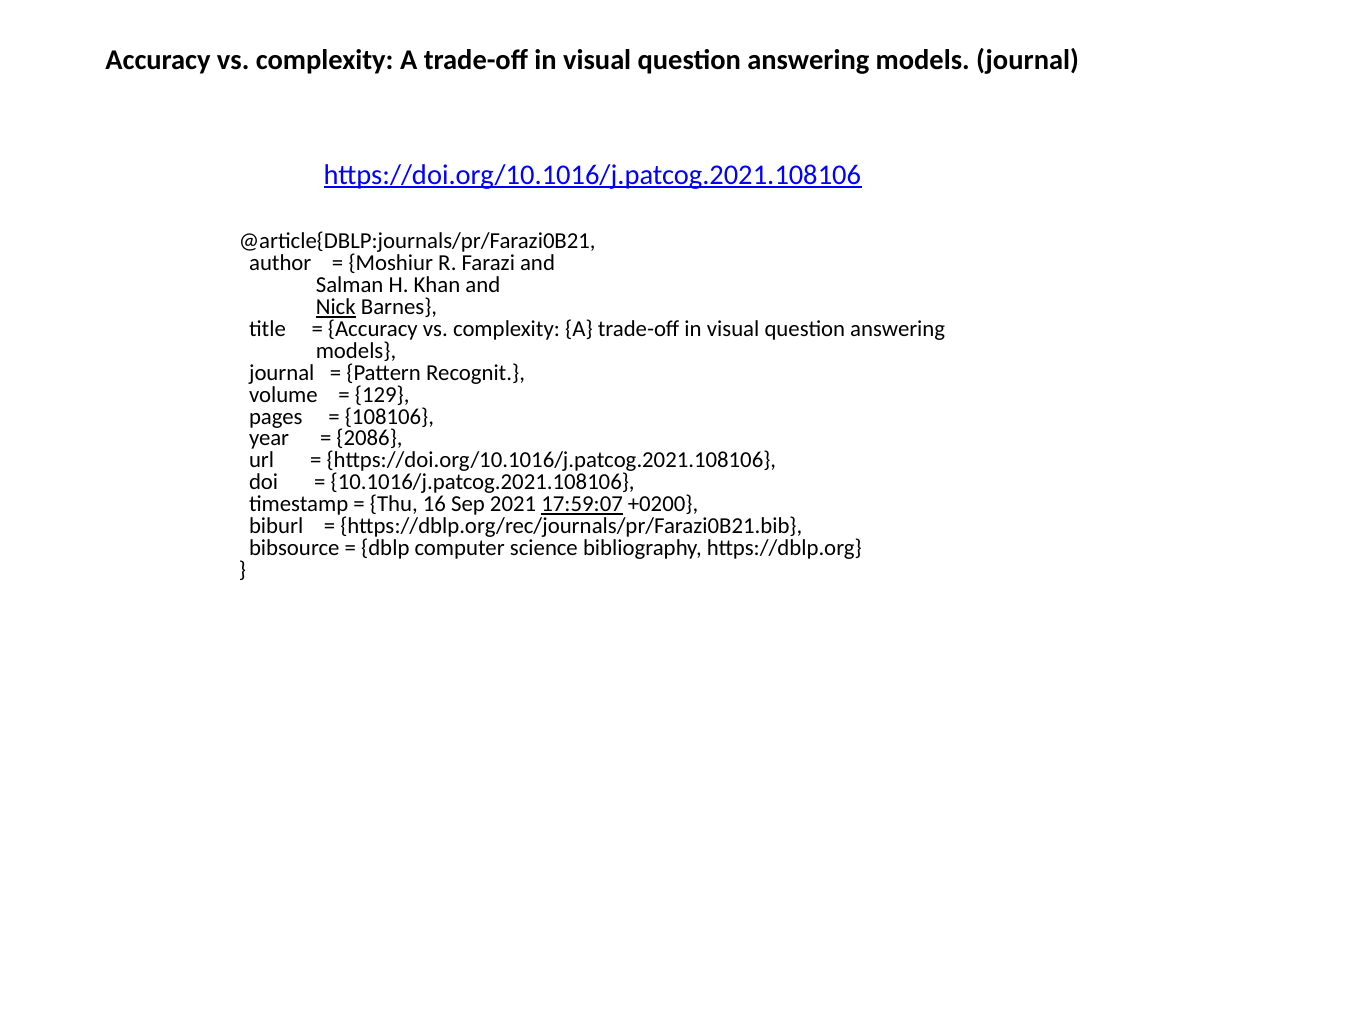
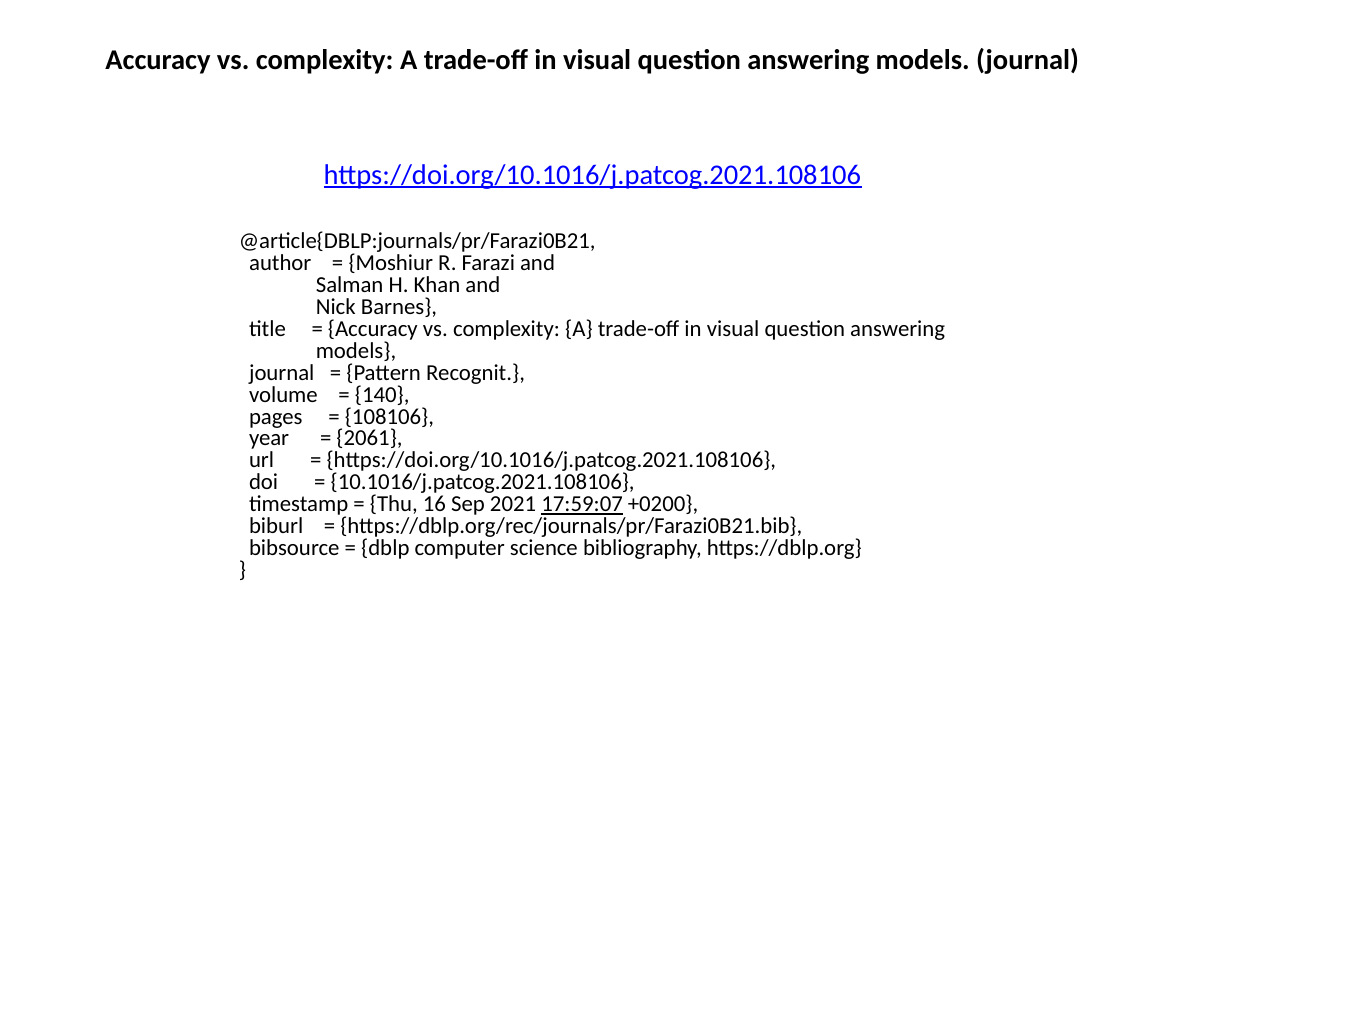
Nick underline: present -> none
129: 129 -> 140
2086: 2086 -> 2061
